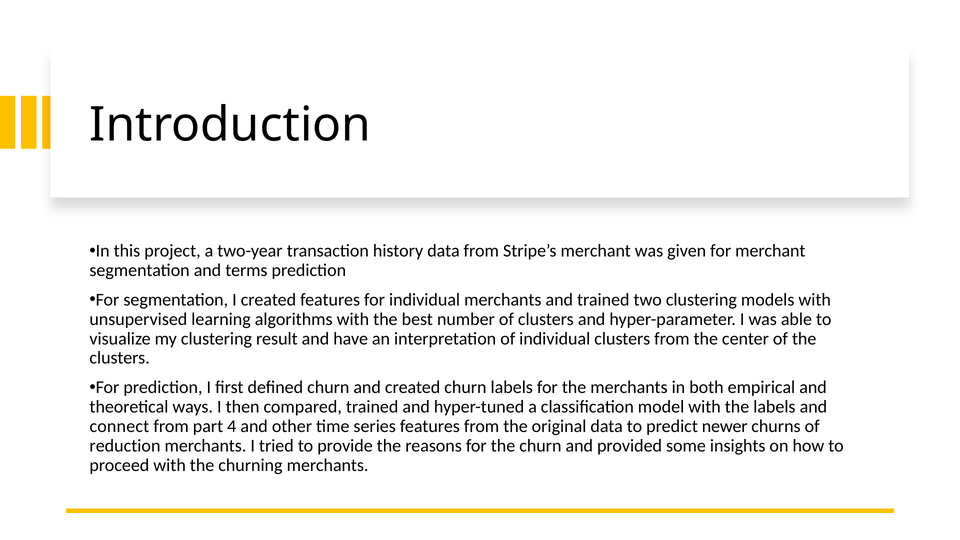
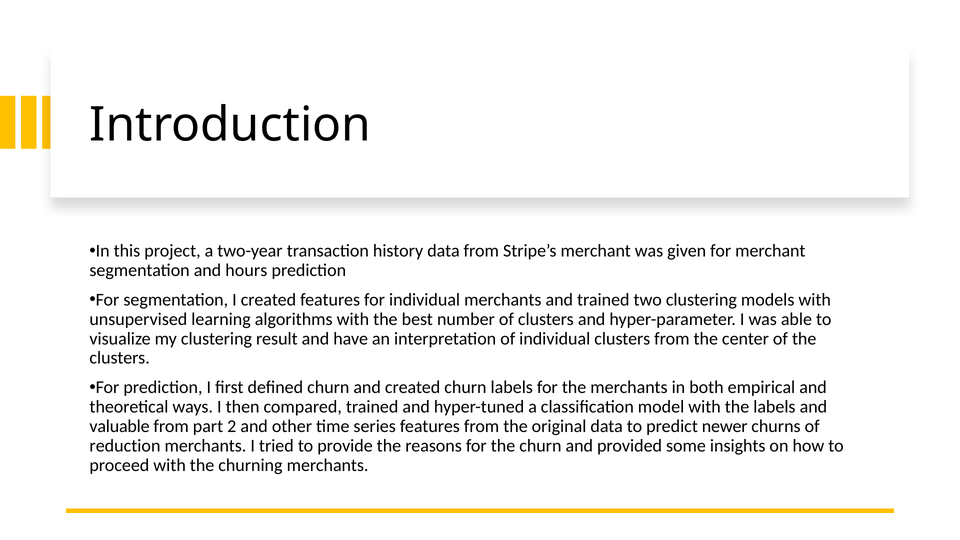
terms: terms -> hours
connect: connect -> valuable
4: 4 -> 2
